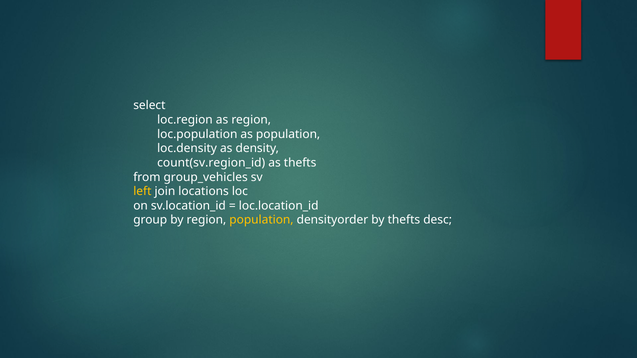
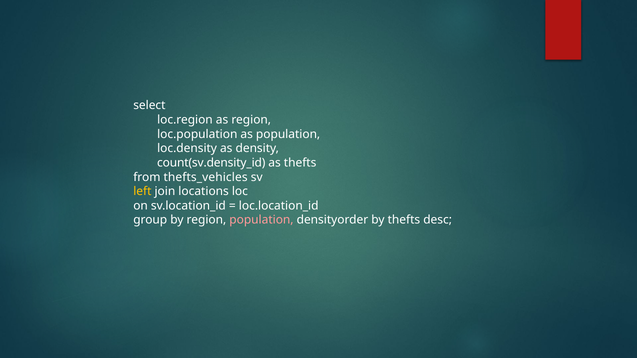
count(sv.region_id: count(sv.region_id -> count(sv.density_id
group_vehicles: group_vehicles -> thefts_vehicles
population at (261, 220) colour: yellow -> pink
